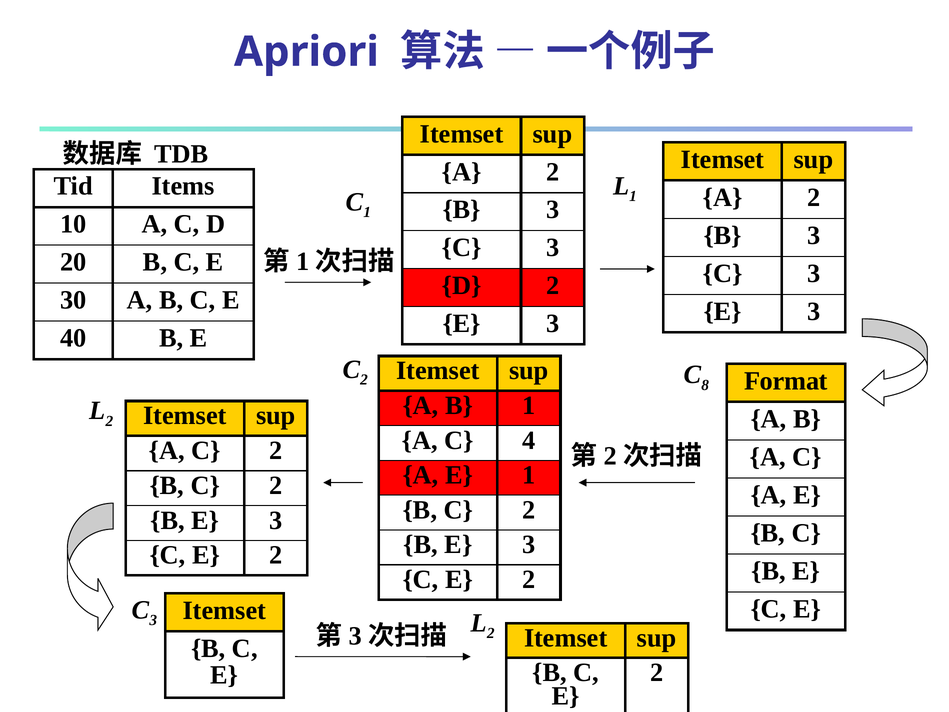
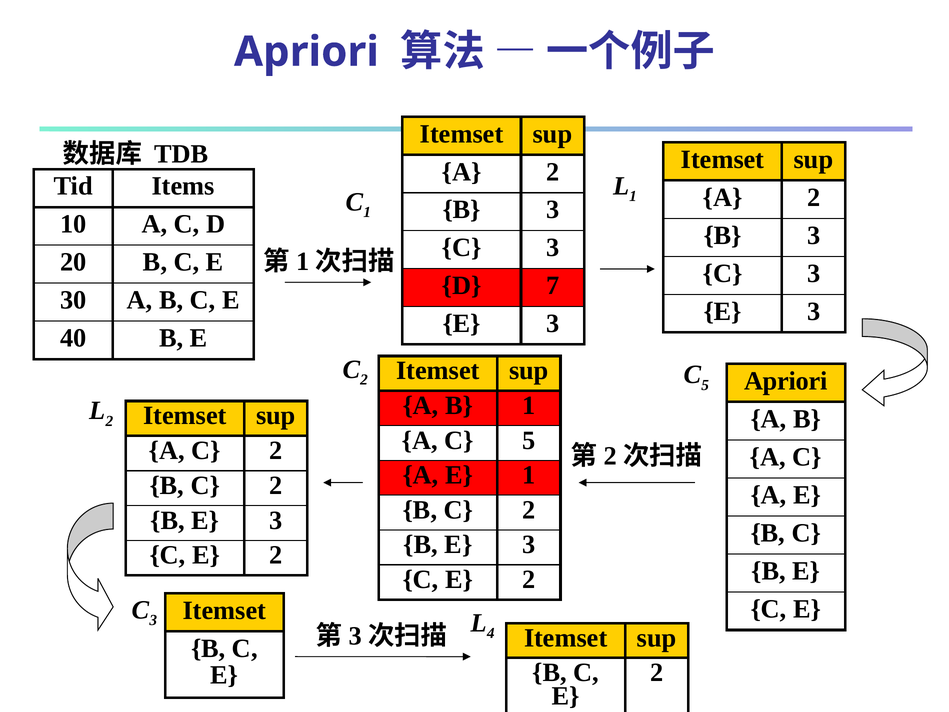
D 2: 2 -> 7
2 C 8: 8 -> 5
Format at (786, 381): Format -> Apriori
A C 4: 4 -> 5
2 at (491, 633): 2 -> 4
